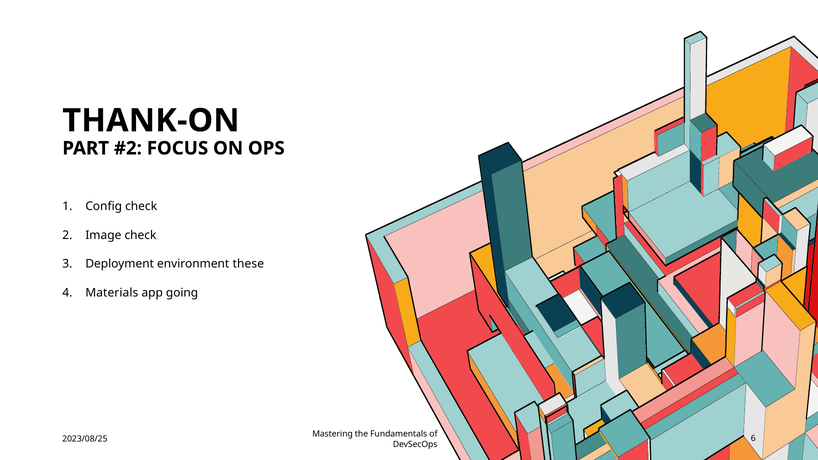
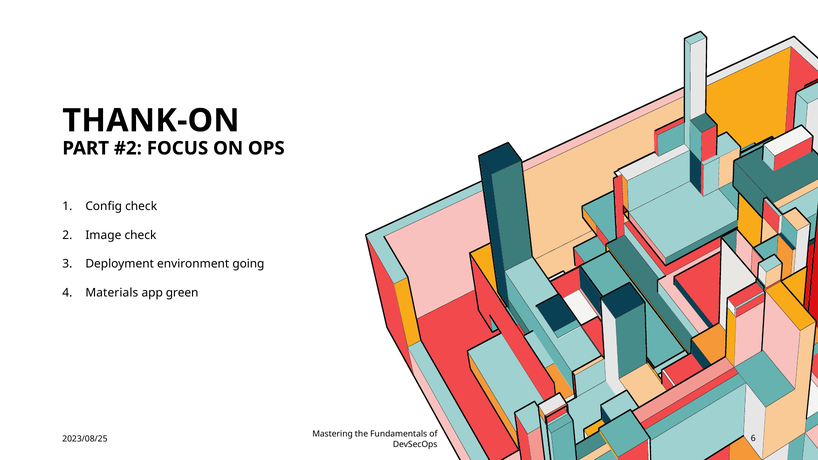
these: these -> going
going: going -> green
